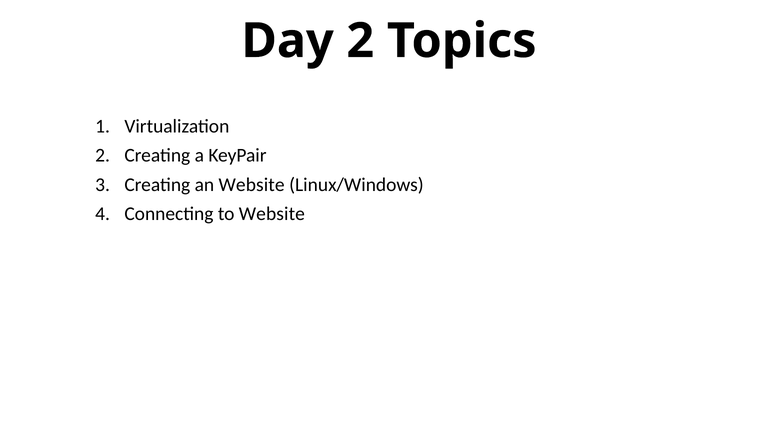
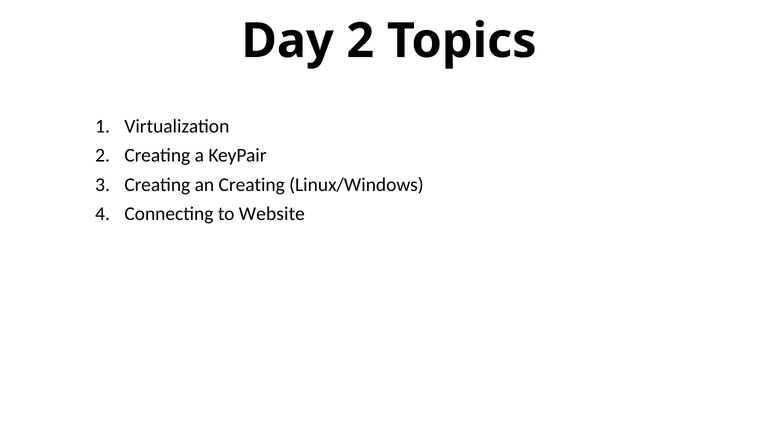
an Website: Website -> Creating
